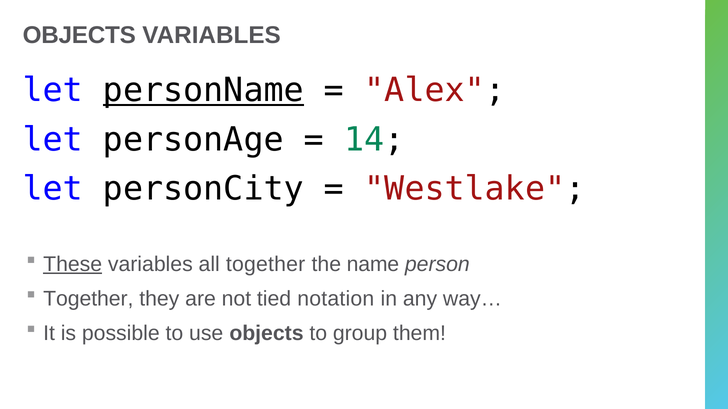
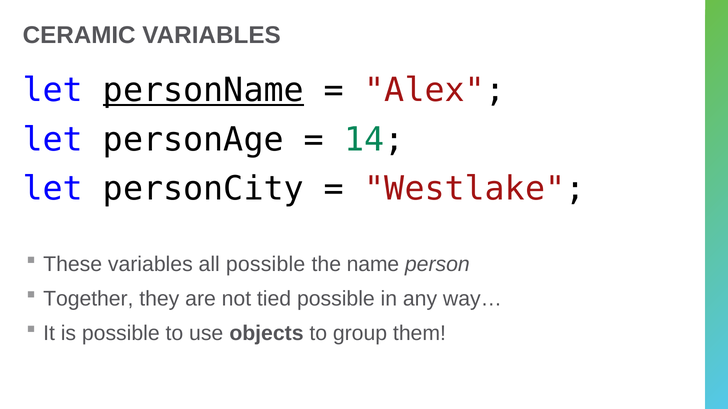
OBJECTS at (79, 35): OBJECTS -> CERAMIC
These underline: present -> none
all together: together -> possible
tied notation: notation -> possible
